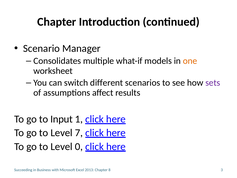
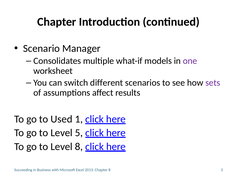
one colour: orange -> purple
Input: Input -> Used
7: 7 -> 5
Level 0: 0 -> 8
